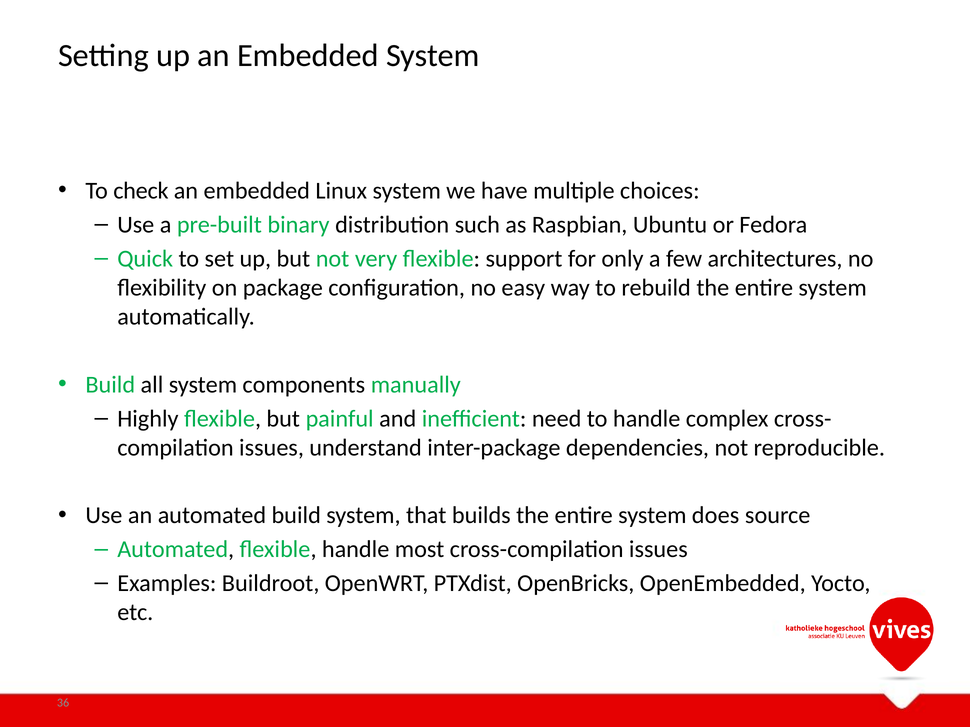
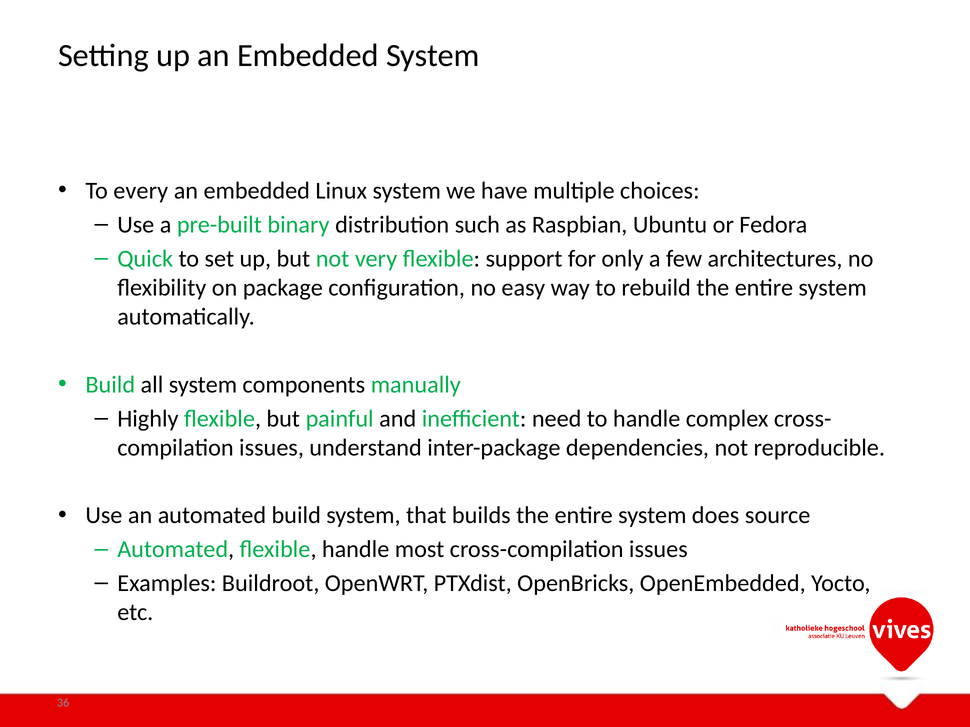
check: check -> every
